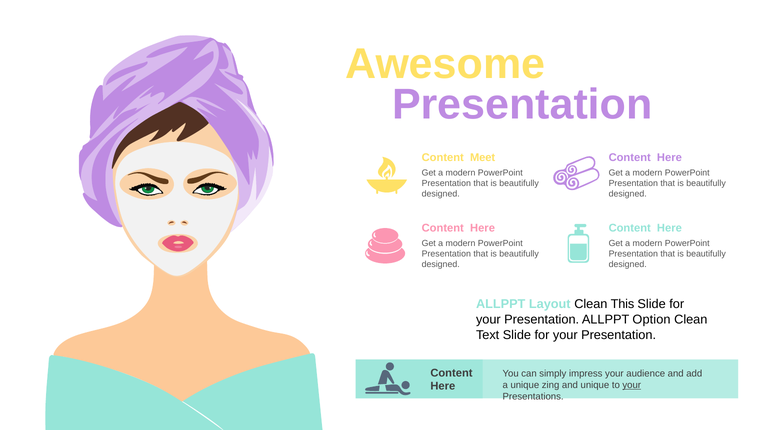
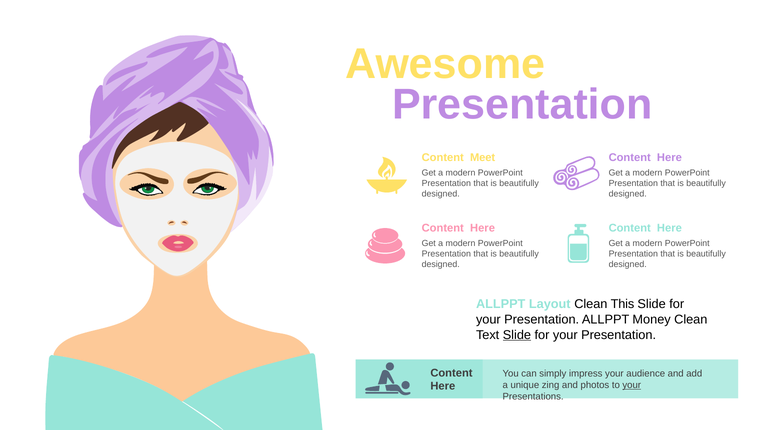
Option: Option -> Money
Slide at (517, 335) underline: none -> present
and unique: unique -> photos
